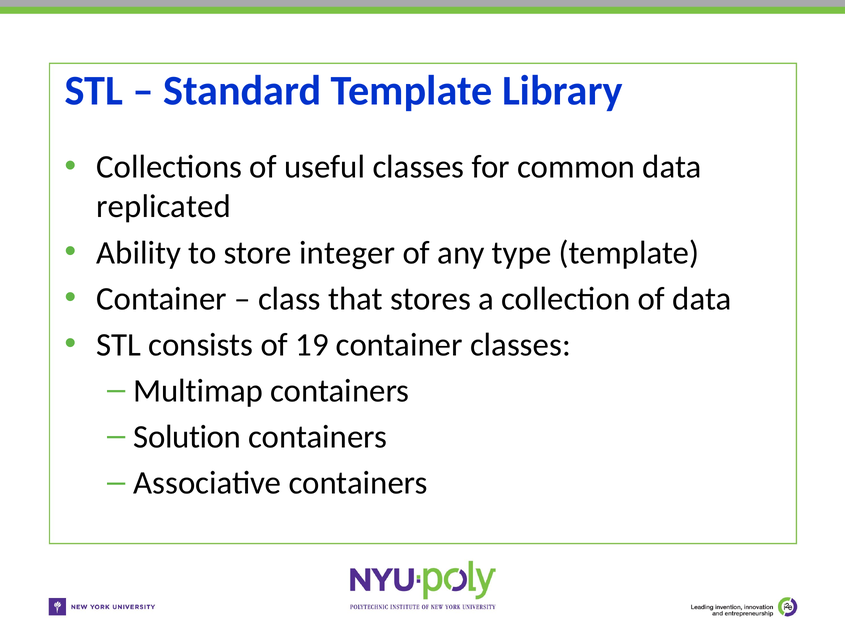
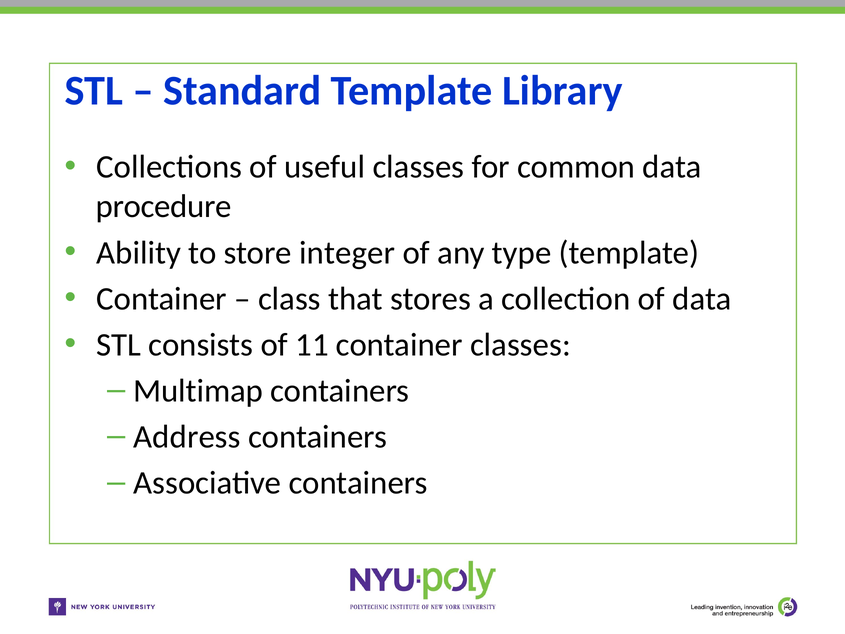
replicated: replicated -> procedure
19: 19 -> 11
Solution: Solution -> Address
